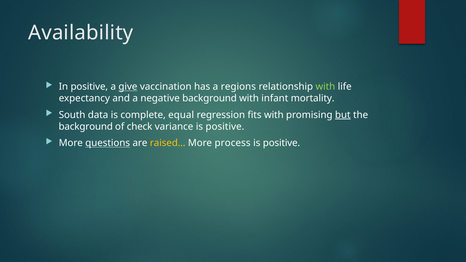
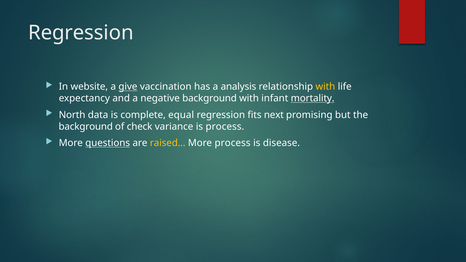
Availability at (81, 33): Availability -> Regression
In positive: positive -> website
regions: regions -> analysis
with at (325, 87) colour: light green -> yellow
mortality underline: none -> present
South: South -> North
fits with: with -> next
but underline: present -> none
variance is positive: positive -> process
positive at (282, 143): positive -> disease
